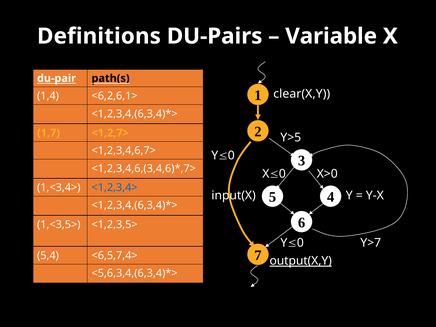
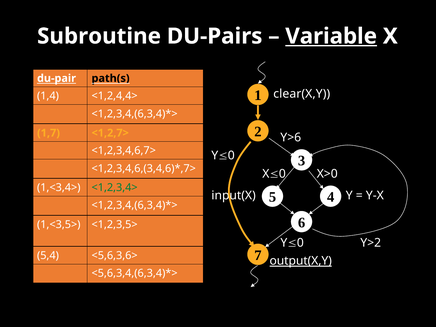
Definitions: Definitions -> Subroutine
Variable underline: none -> present
<6,2,6,1>: <6,2,6,1> -> <1,2,4,4>
Y>5: Y>5 -> Y>6
<1,2,3,4> colour: blue -> green
Y>7: Y>7 -> Y>2
<6,5,7,4>: <6,5,7,4> -> <5,6,3,6>
